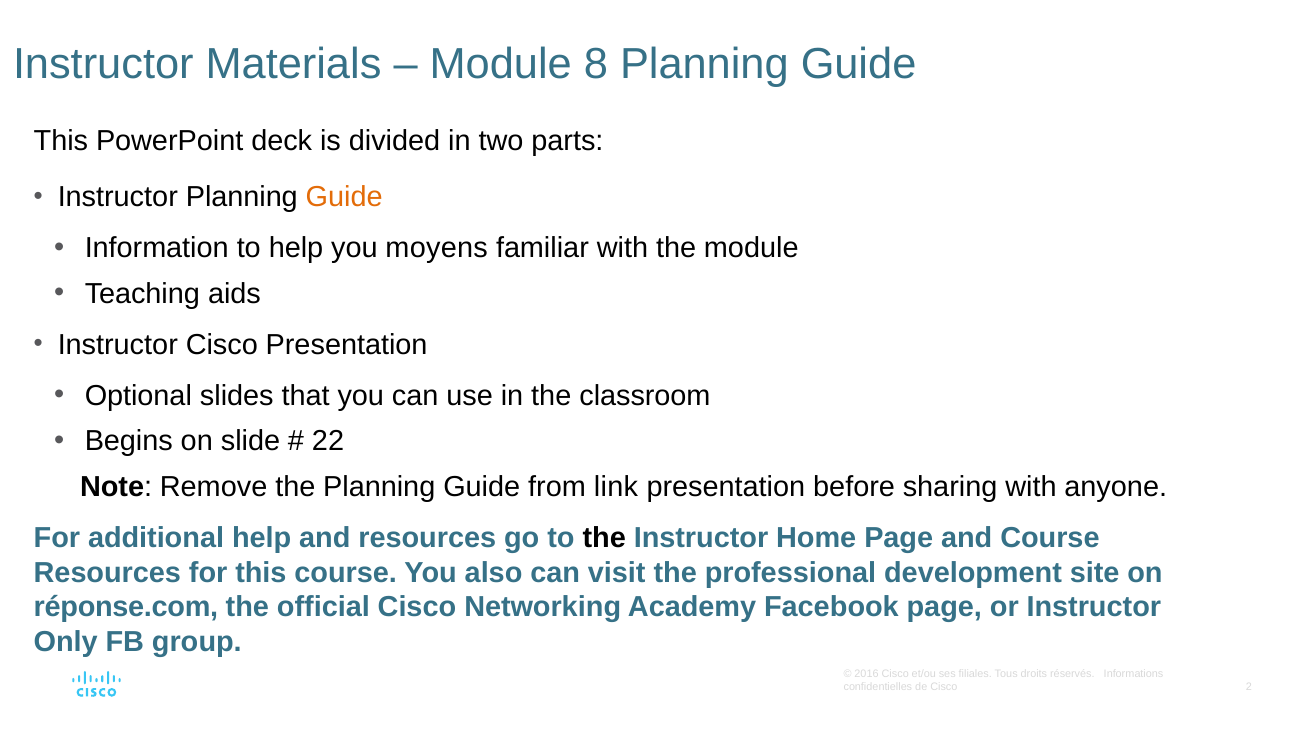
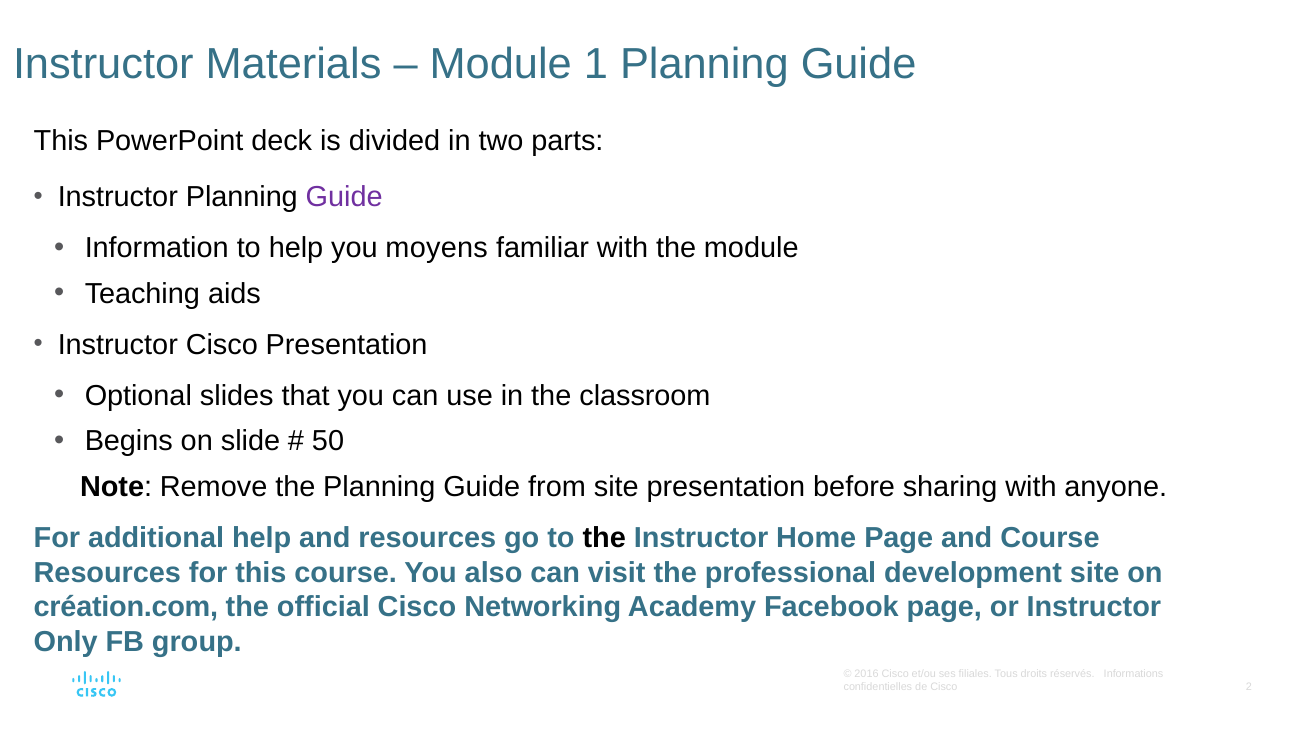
8: 8 -> 1
Guide at (344, 197) colour: orange -> purple
22: 22 -> 50
from link: link -> site
réponse.com: réponse.com -> création.com
